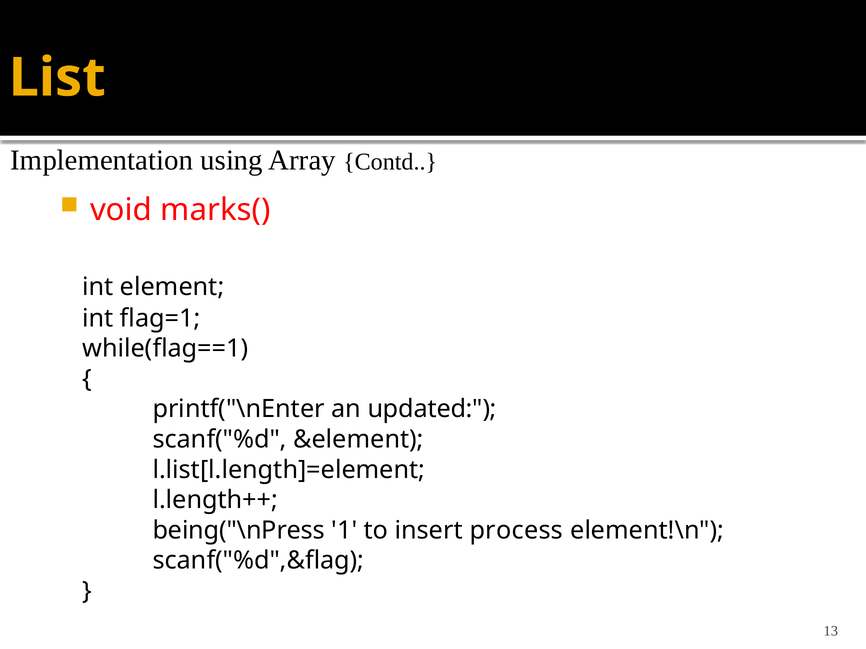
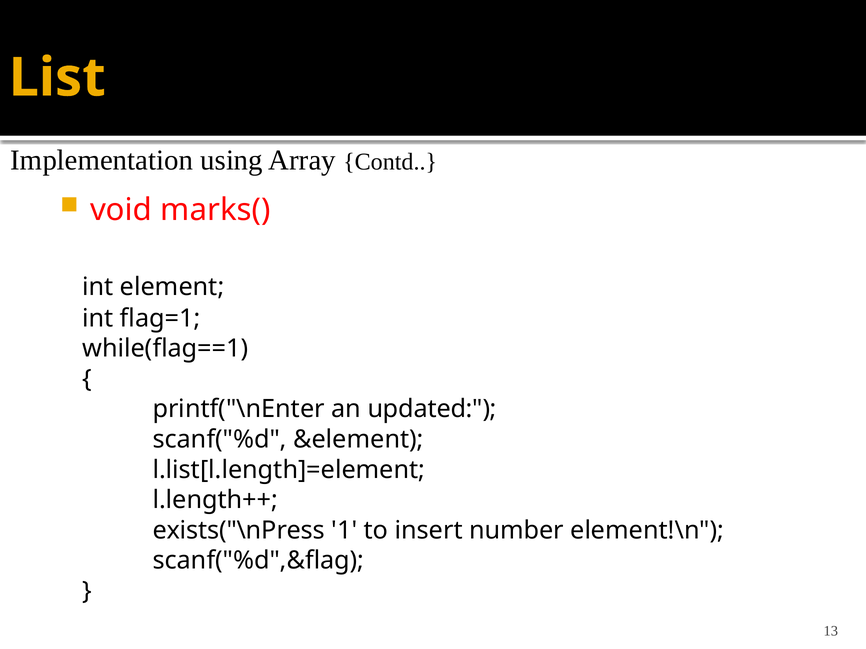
being("\nPress: being("\nPress -> exists("\nPress
process: process -> number
